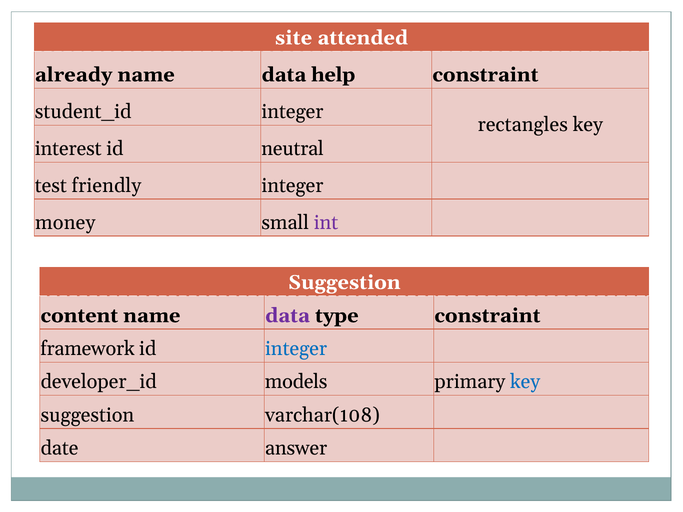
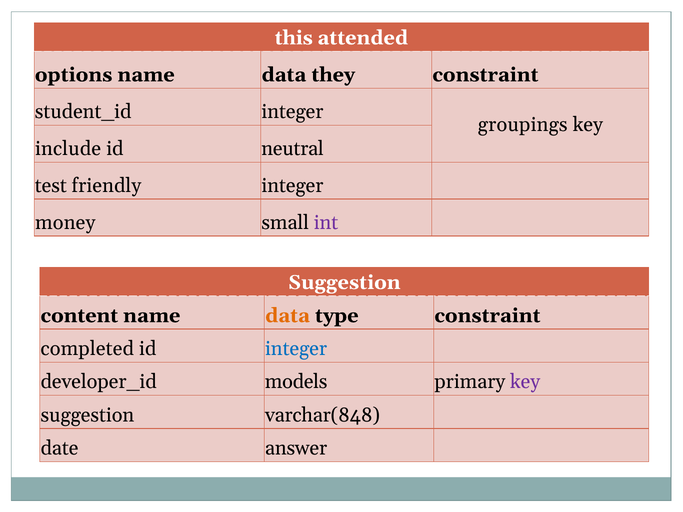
site: site -> this
already: already -> options
help: help -> they
rectangles: rectangles -> groupings
interest: interest -> include
data at (287, 316) colour: purple -> orange
framework: framework -> completed
key at (525, 382) colour: blue -> purple
varchar(108: varchar(108 -> varchar(848
